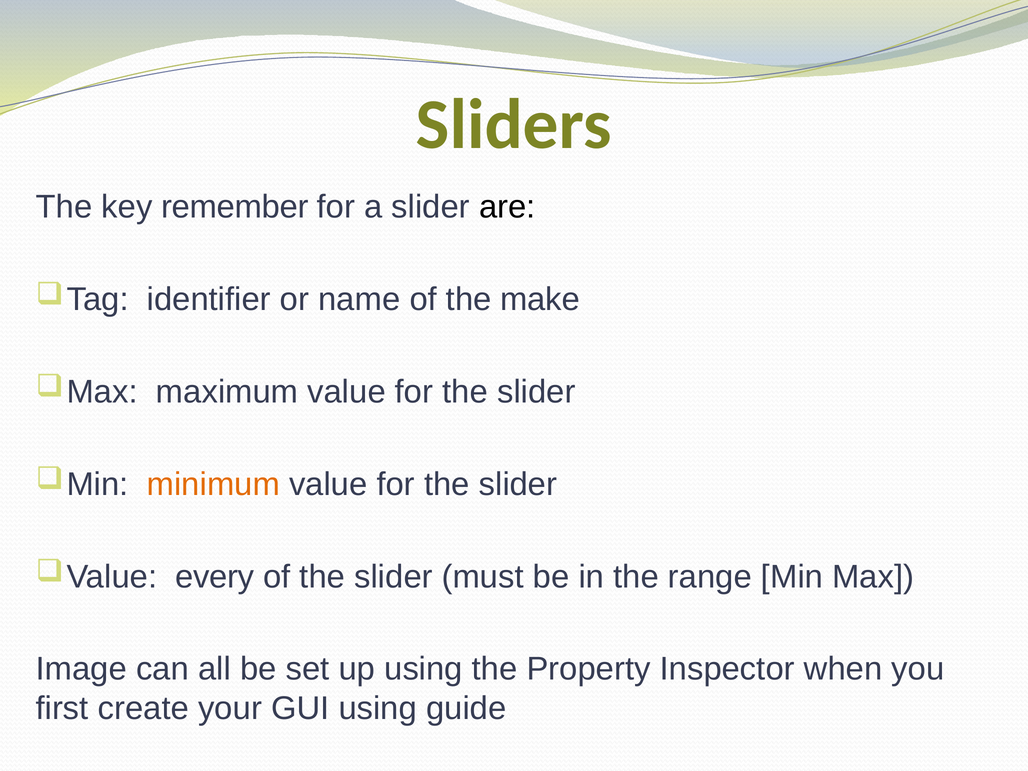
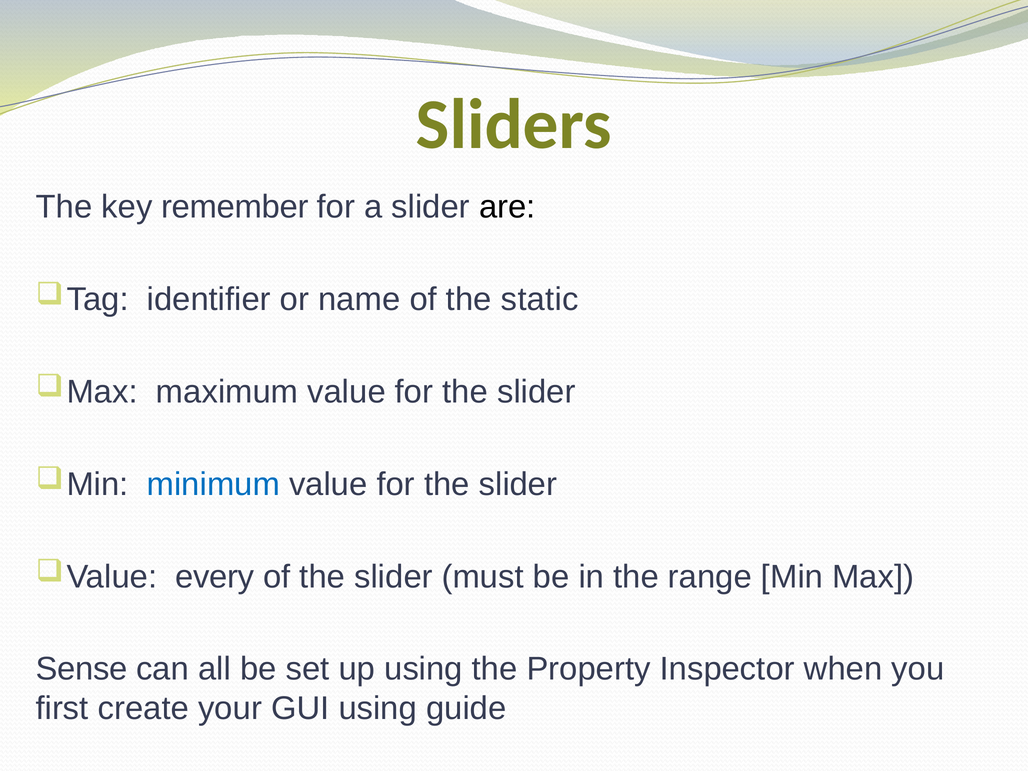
make: make -> static
minimum colour: orange -> blue
Image: Image -> Sense
